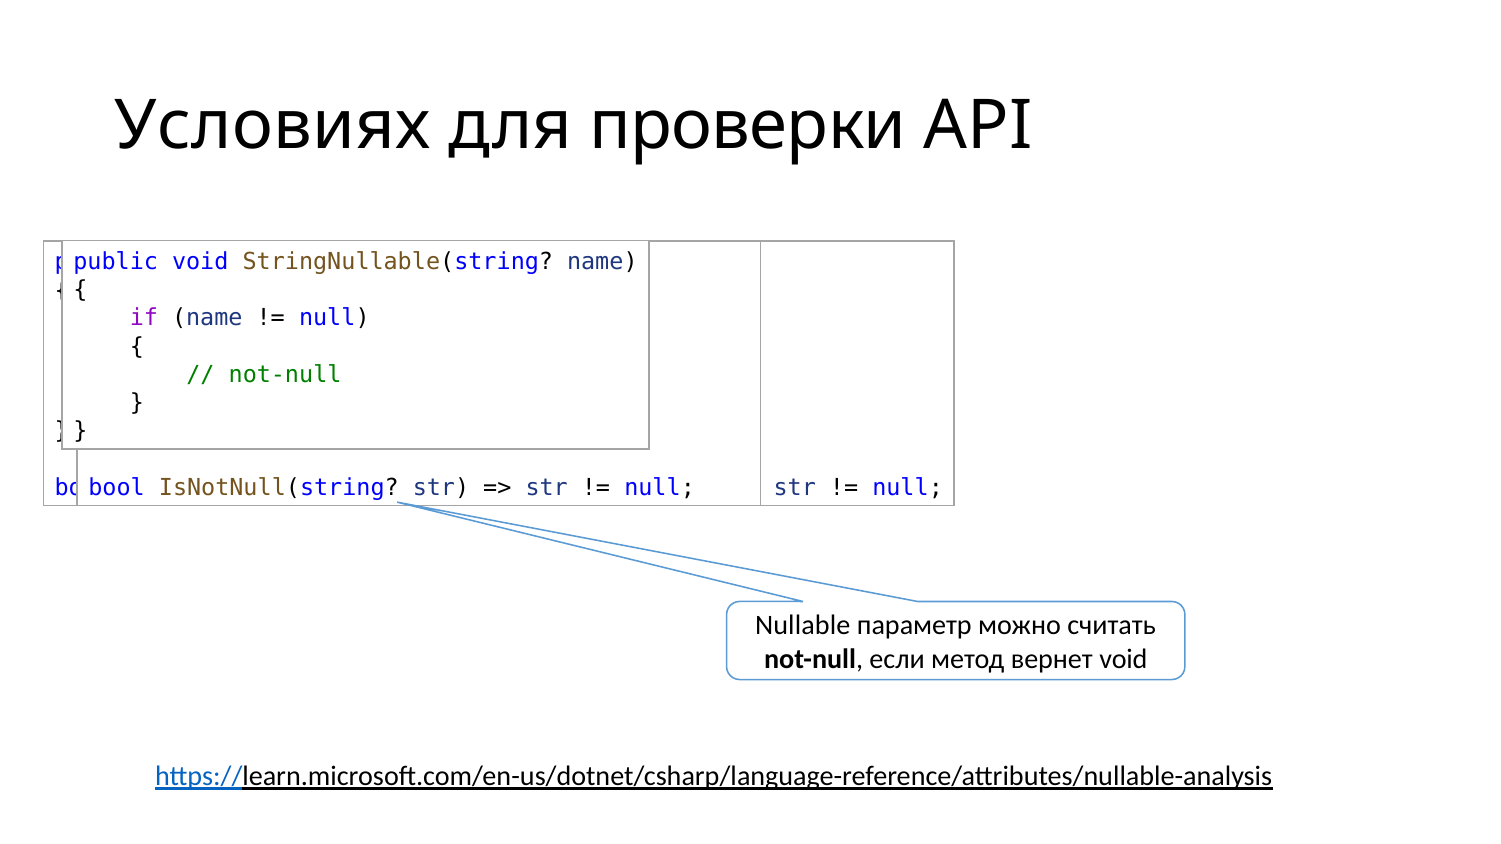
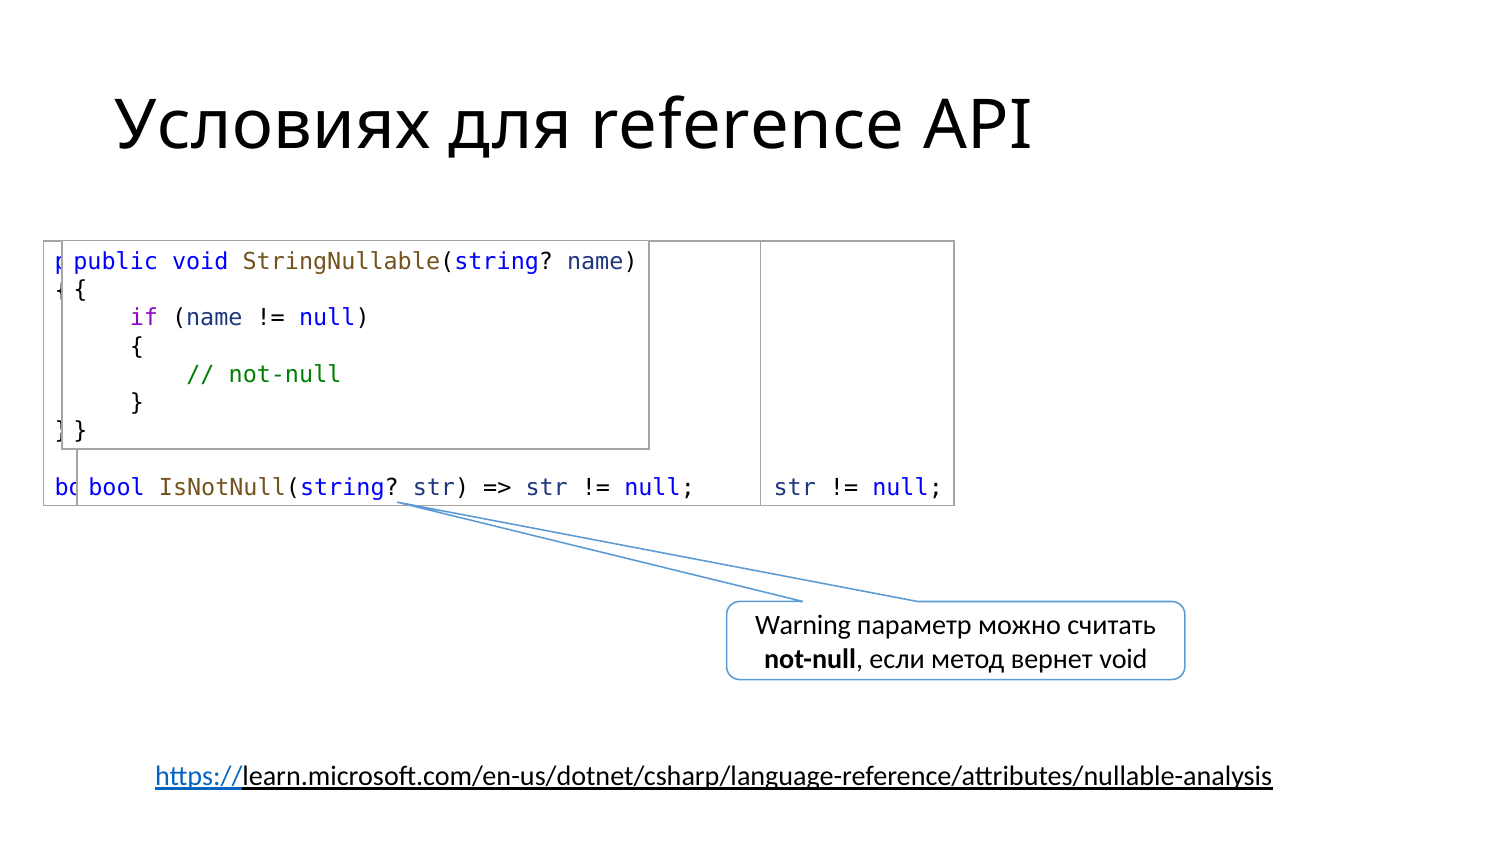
проверки: проверки -> reference
Nullable: Nullable -> Warning
